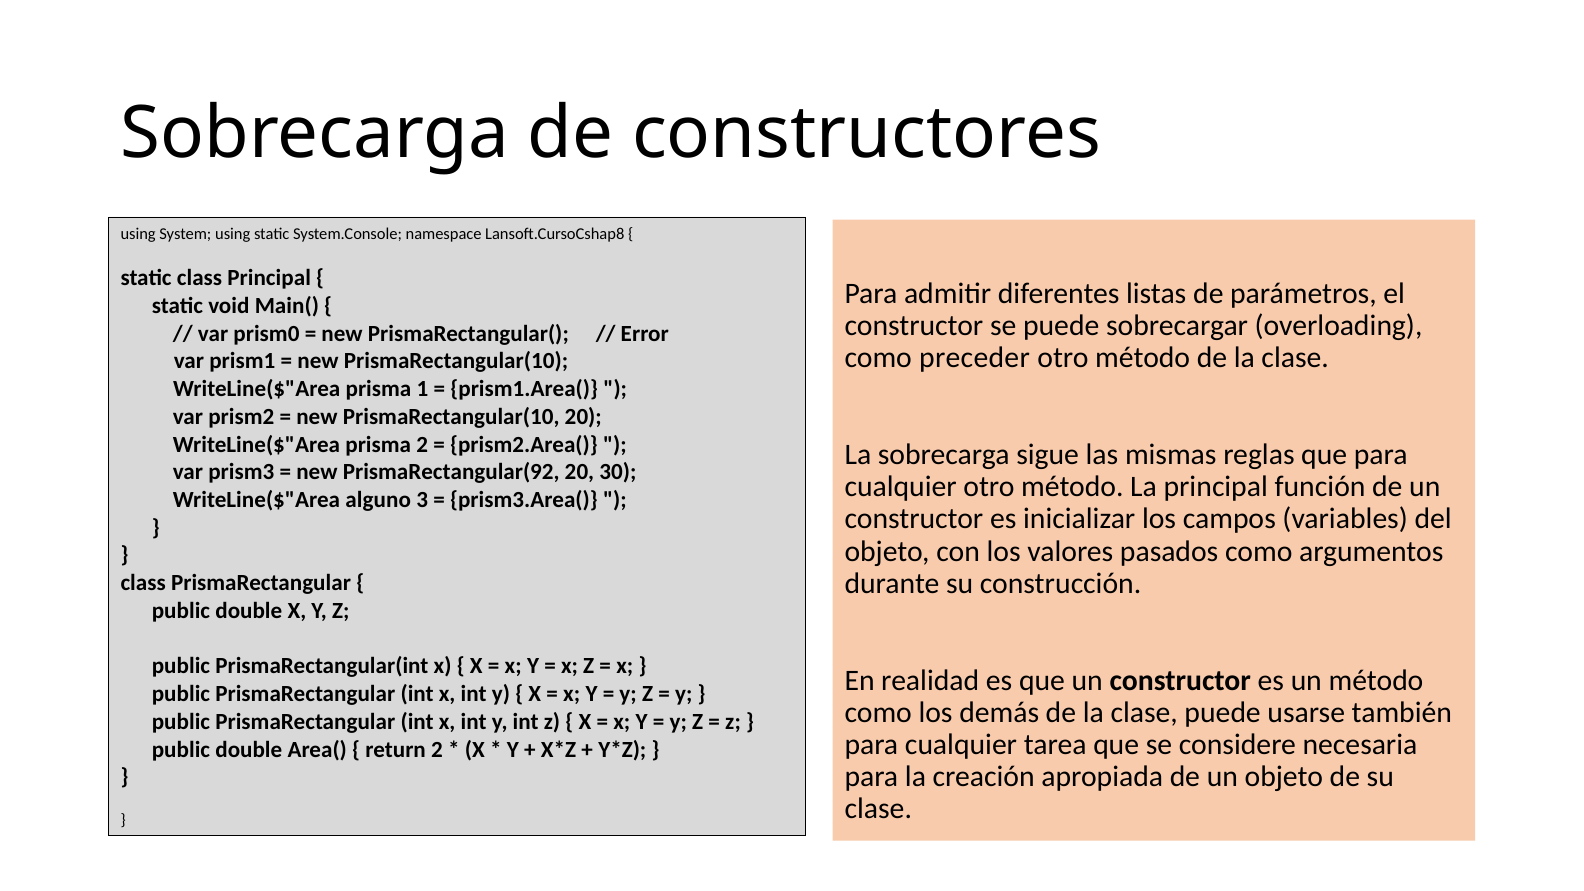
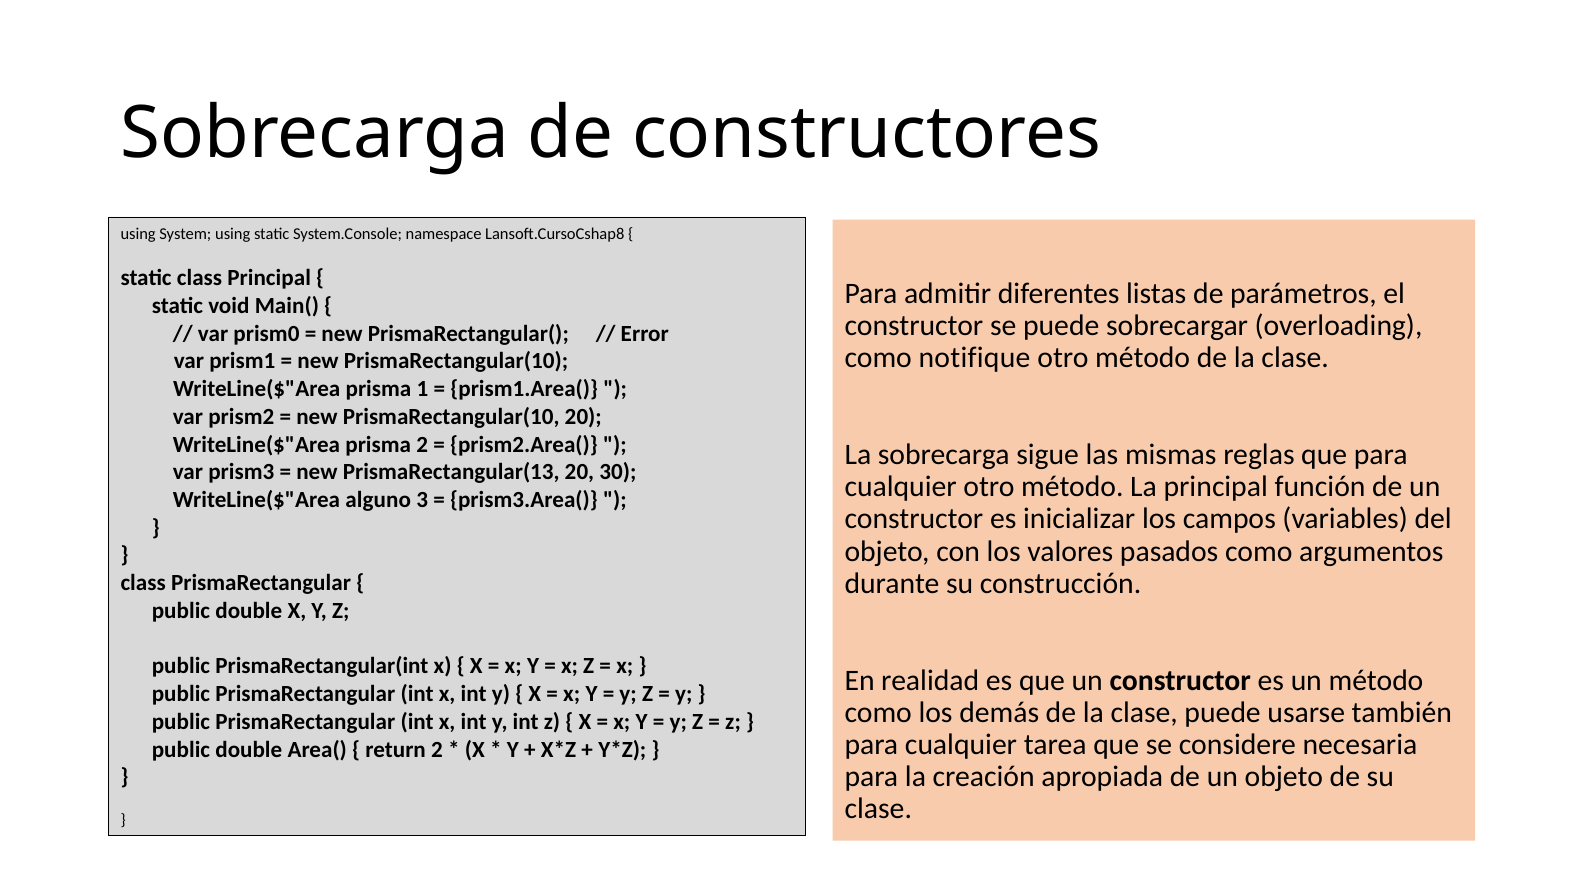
preceder: preceder -> notifique
PrismaRectangular(92: PrismaRectangular(92 -> PrismaRectangular(13
